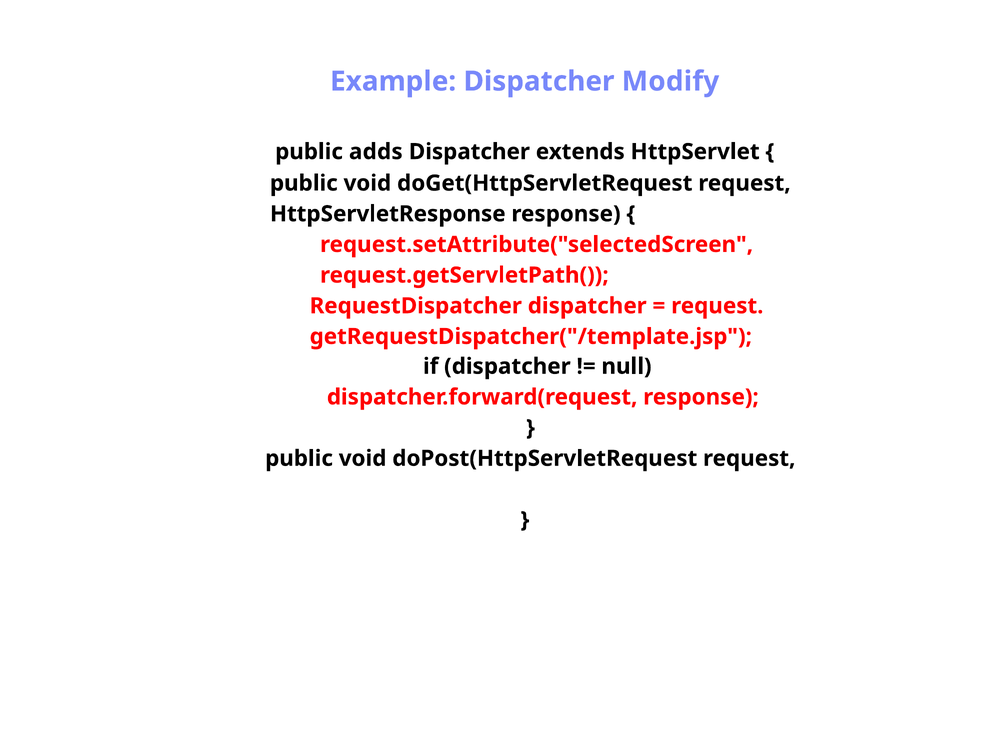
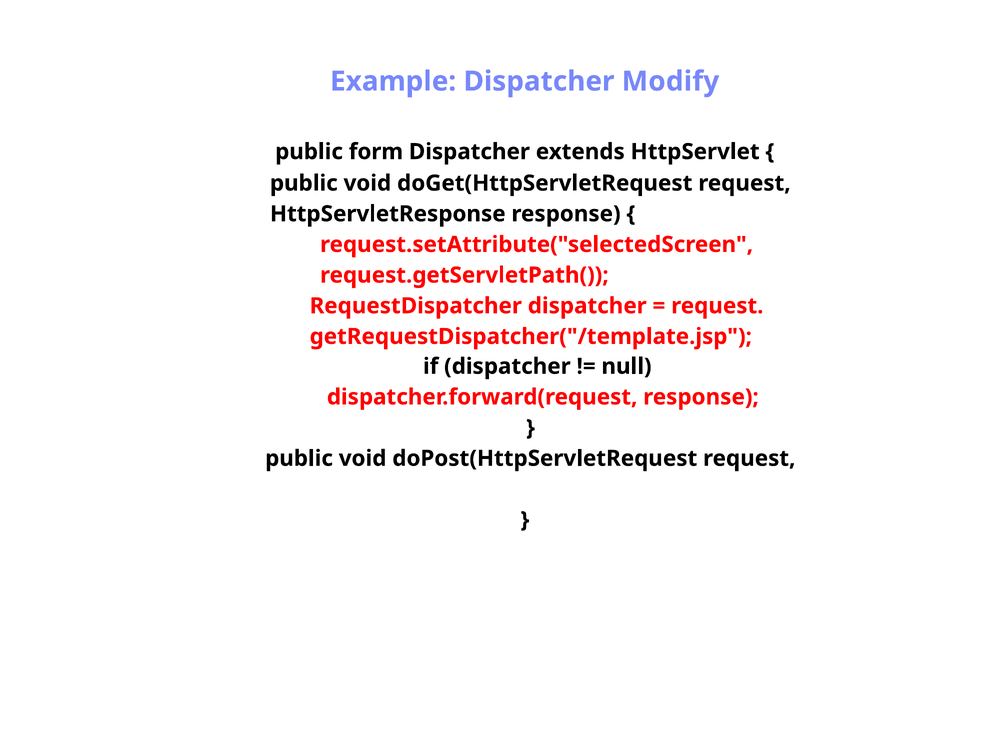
adds: adds -> form
